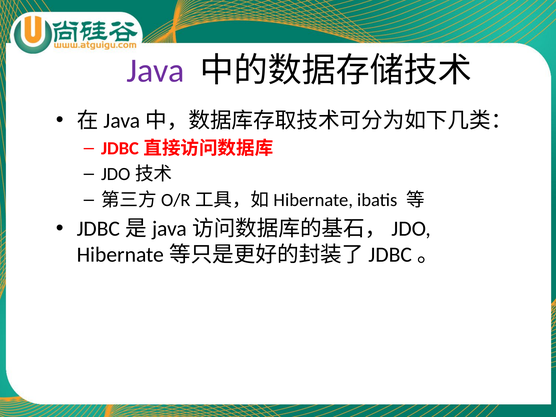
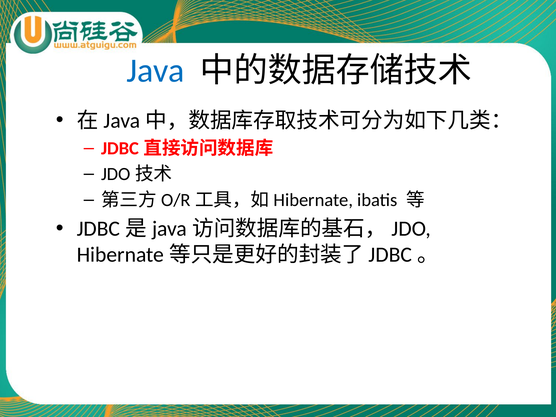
Java colour: purple -> blue
